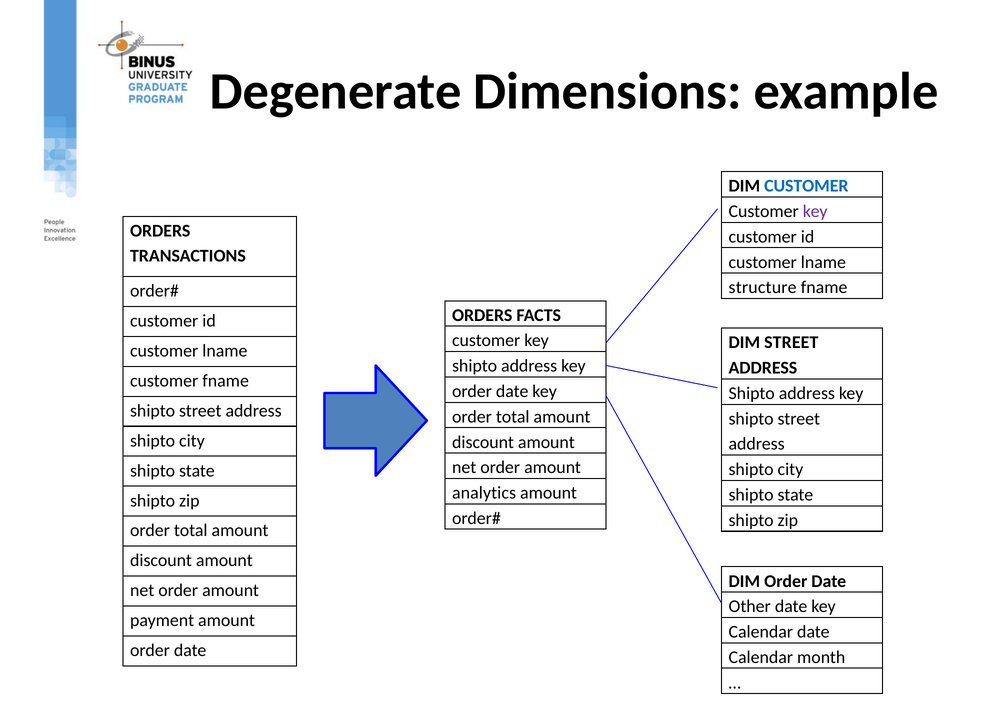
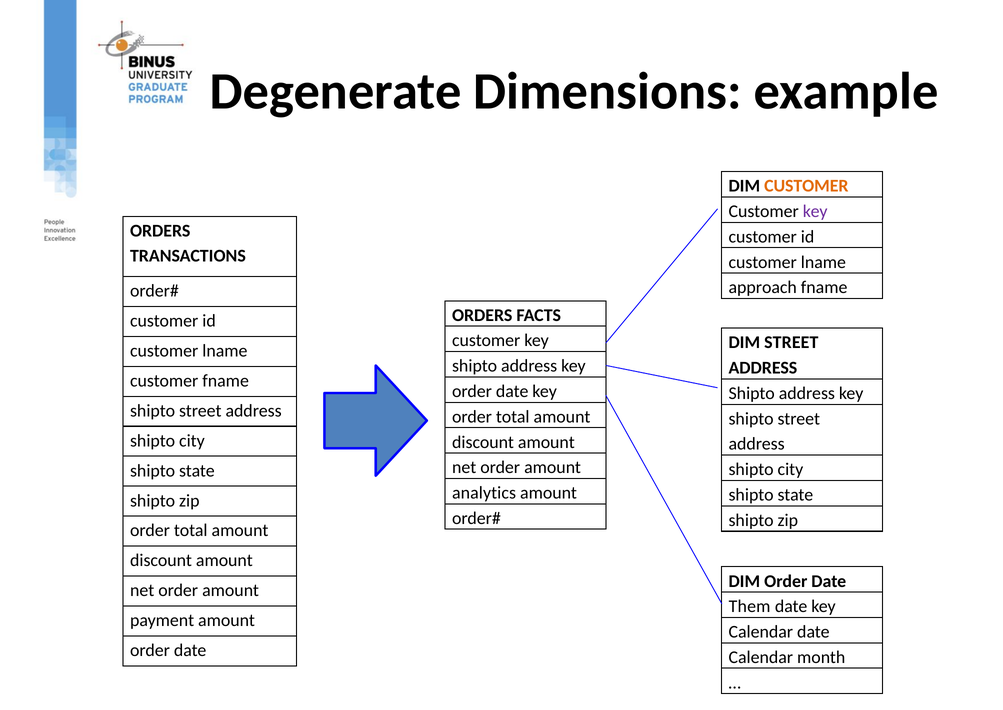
CUSTOMER at (806, 186) colour: blue -> orange
structure: structure -> approach
Other: Other -> Them
